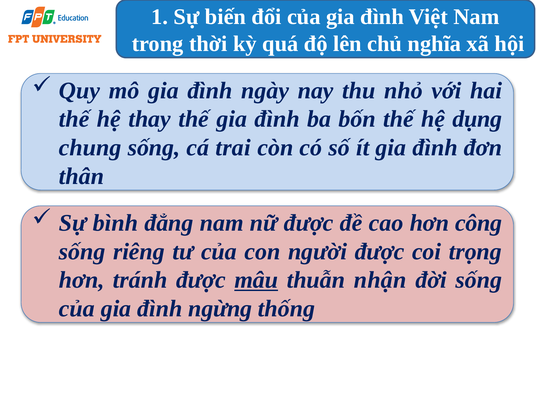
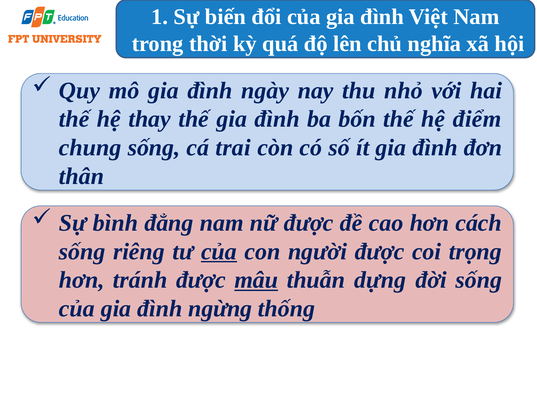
dụng: dụng -> điểm
công: công -> cách
của at (219, 252) underline: none -> present
nhận: nhận -> dựng
